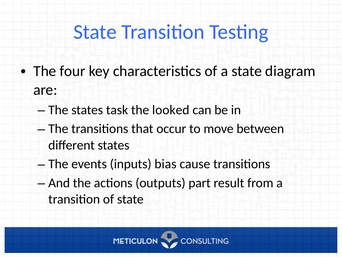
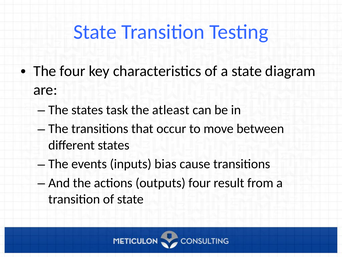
looked: looked -> atleast
outputs part: part -> four
